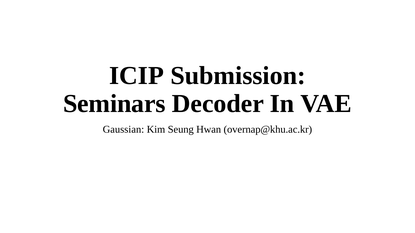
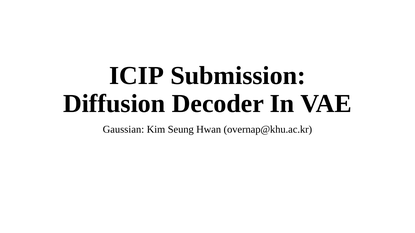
Seminars: Seminars -> Diffusion
